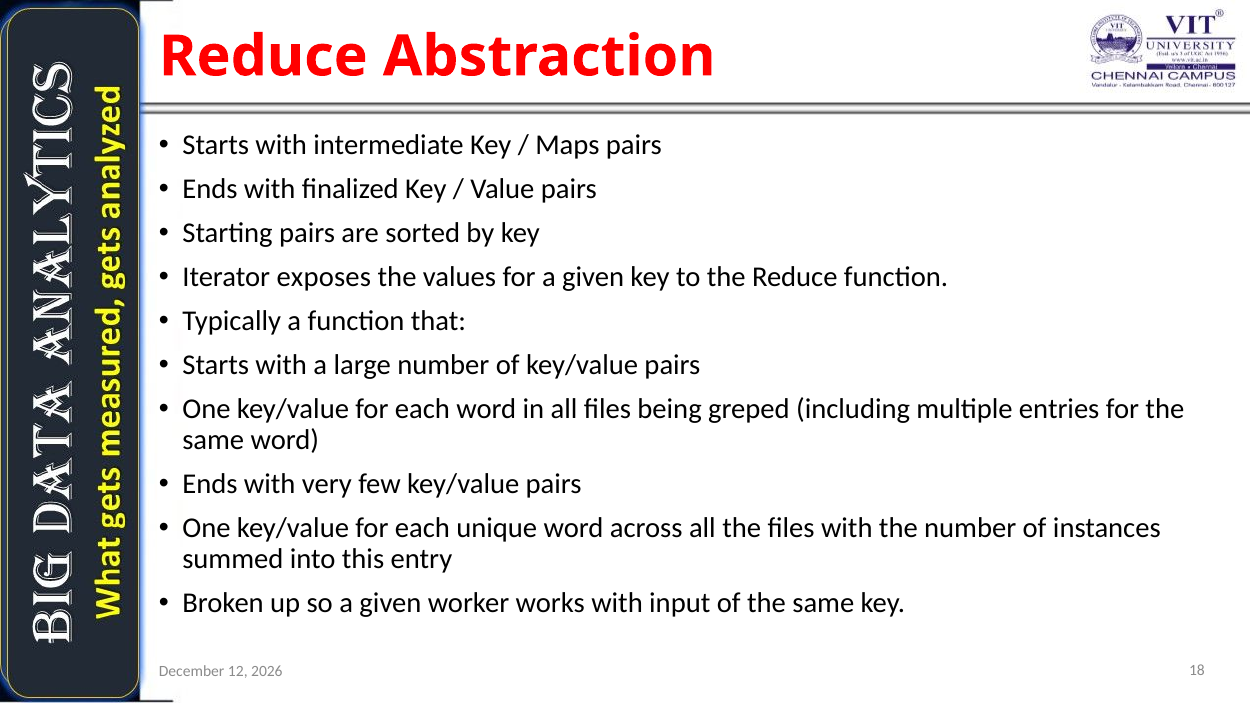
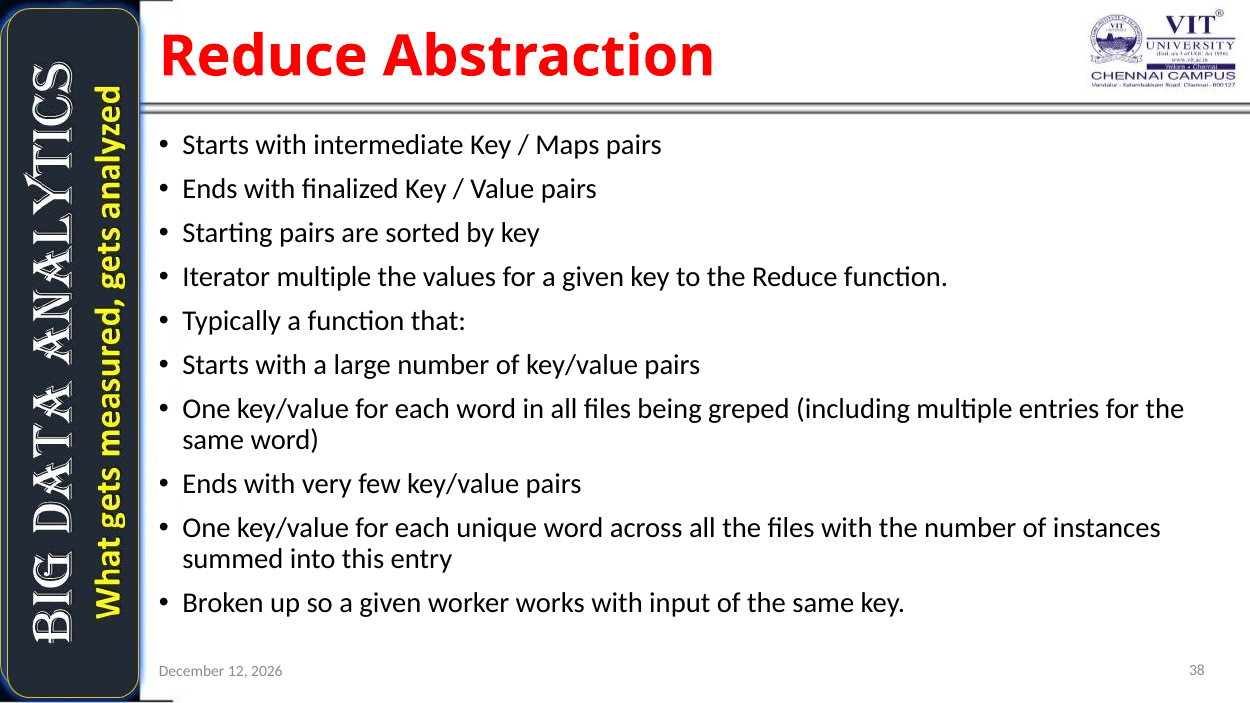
Iterator exposes: exposes -> multiple
18: 18 -> 38
